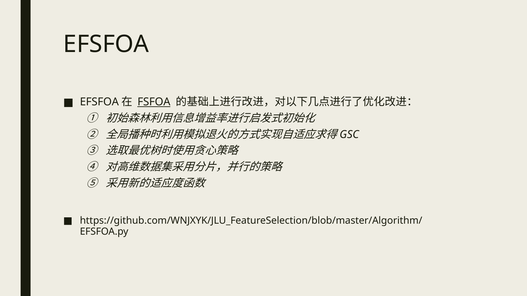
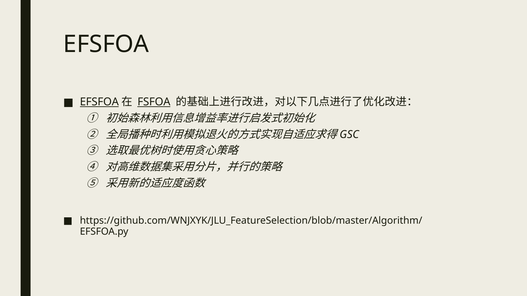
EFSFOA at (99, 102) underline: none -> present
